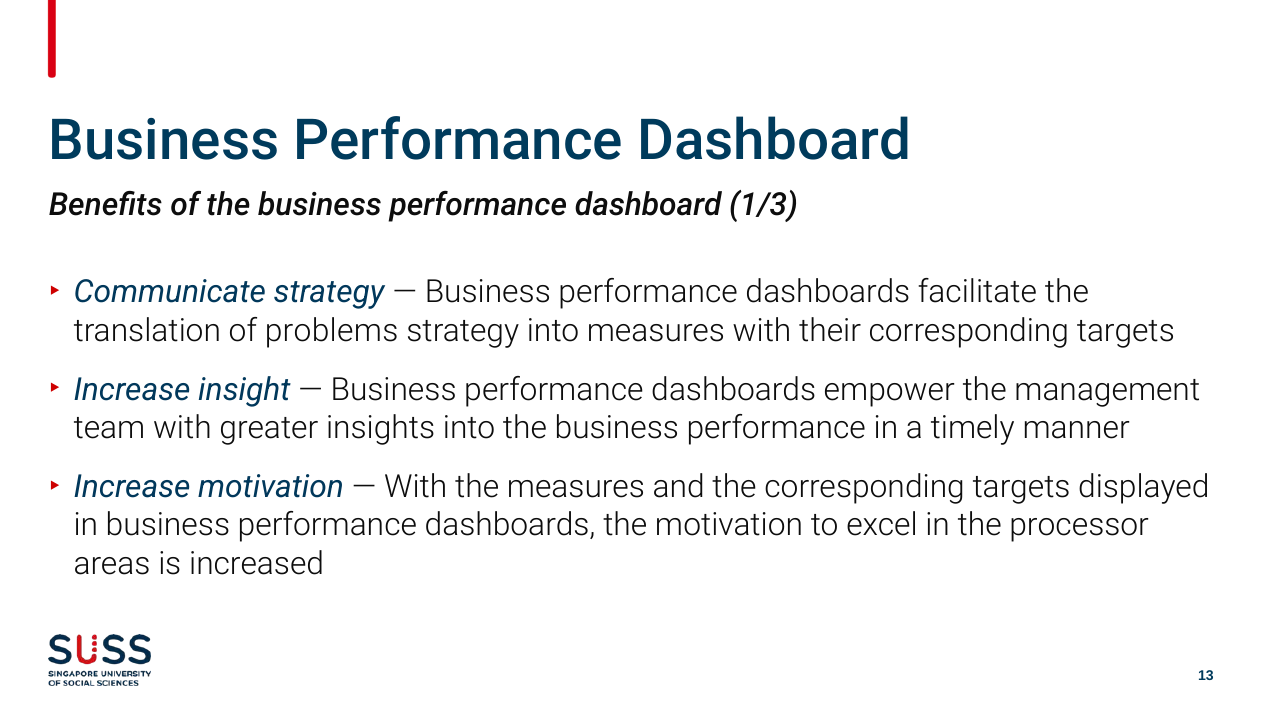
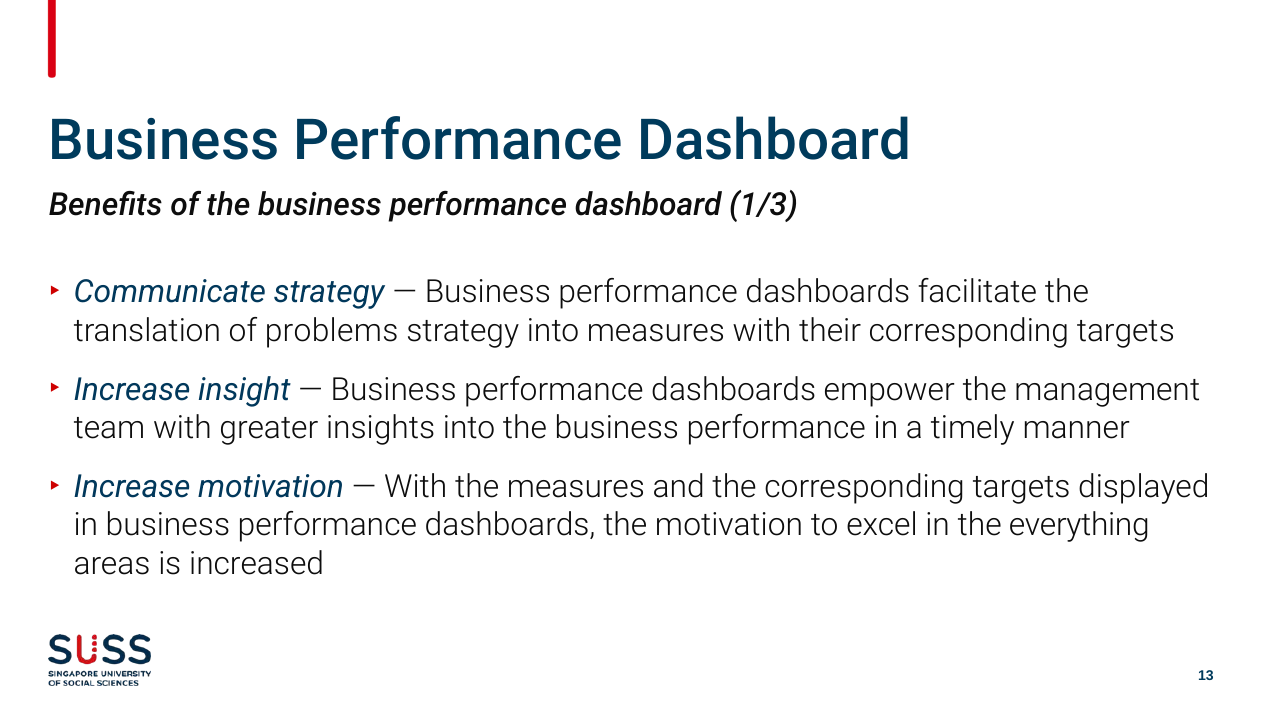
processor: processor -> everything
